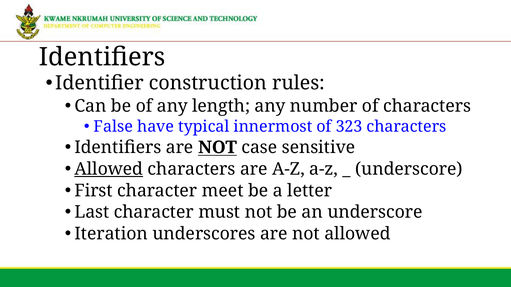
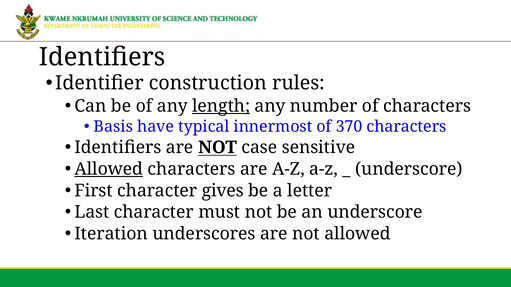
length underline: none -> present
False: False -> Basis
323: 323 -> 370
meet: meet -> gives
